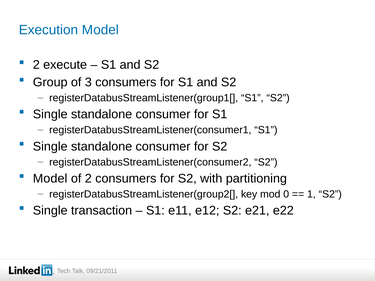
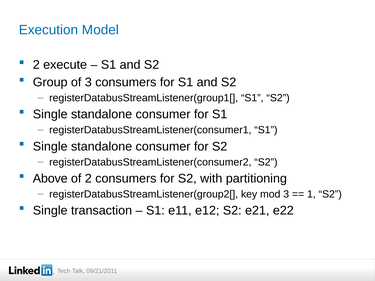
Model at (50, 179): Model -> Above
mod 0: 0 -> 3
